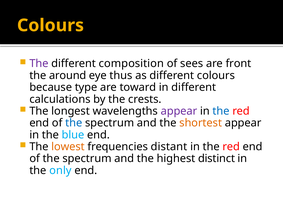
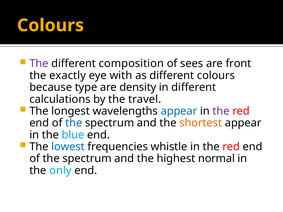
around: around -> exactly
thus: thus -> with
toward: toward -> density
crests: crests -> travel
appear at (179, 111) colour: purple -> blue
the at (221, 111) colour: blue -> purple
lowest colour: orange -> blue
distant: distant -> whistle
distinct: distinct -> normal
